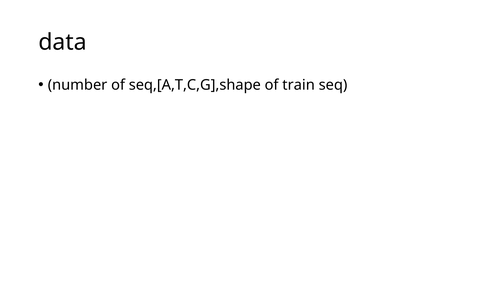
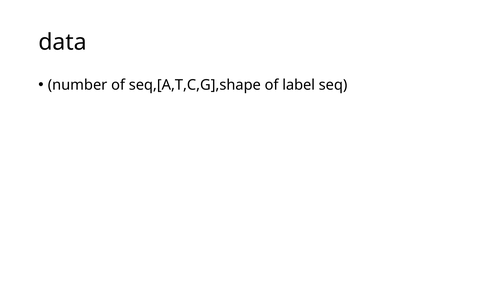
train: train -> label
